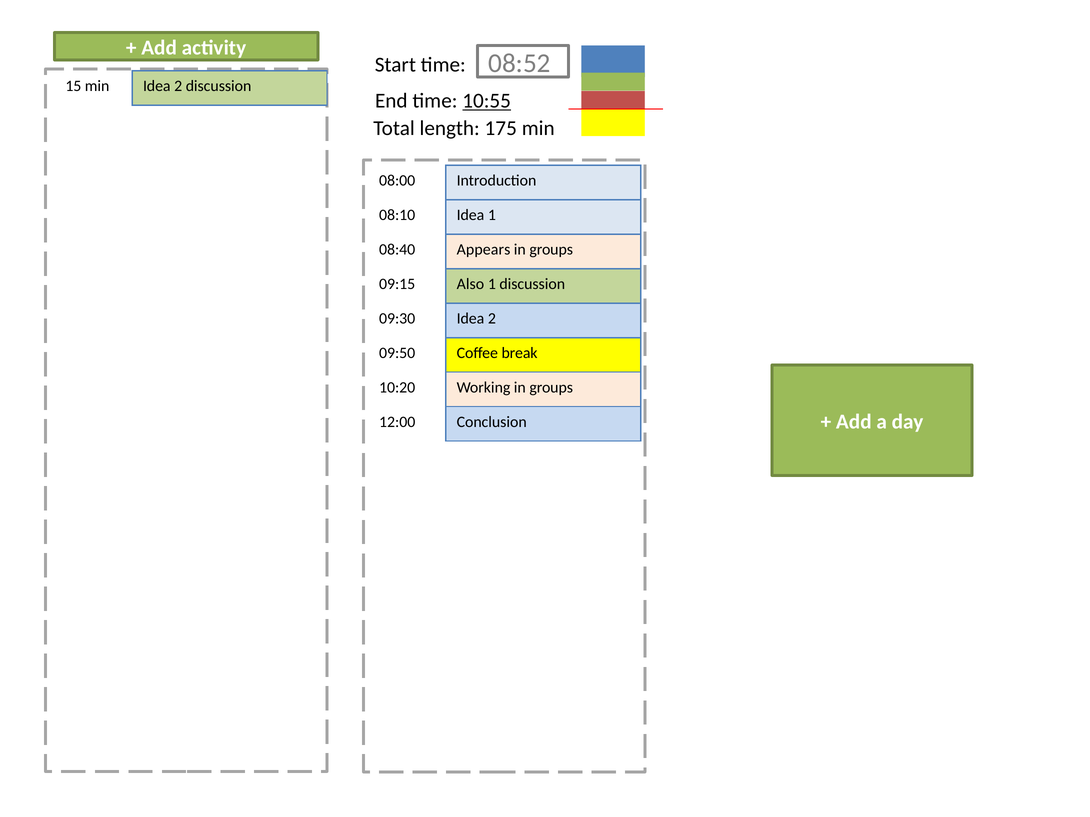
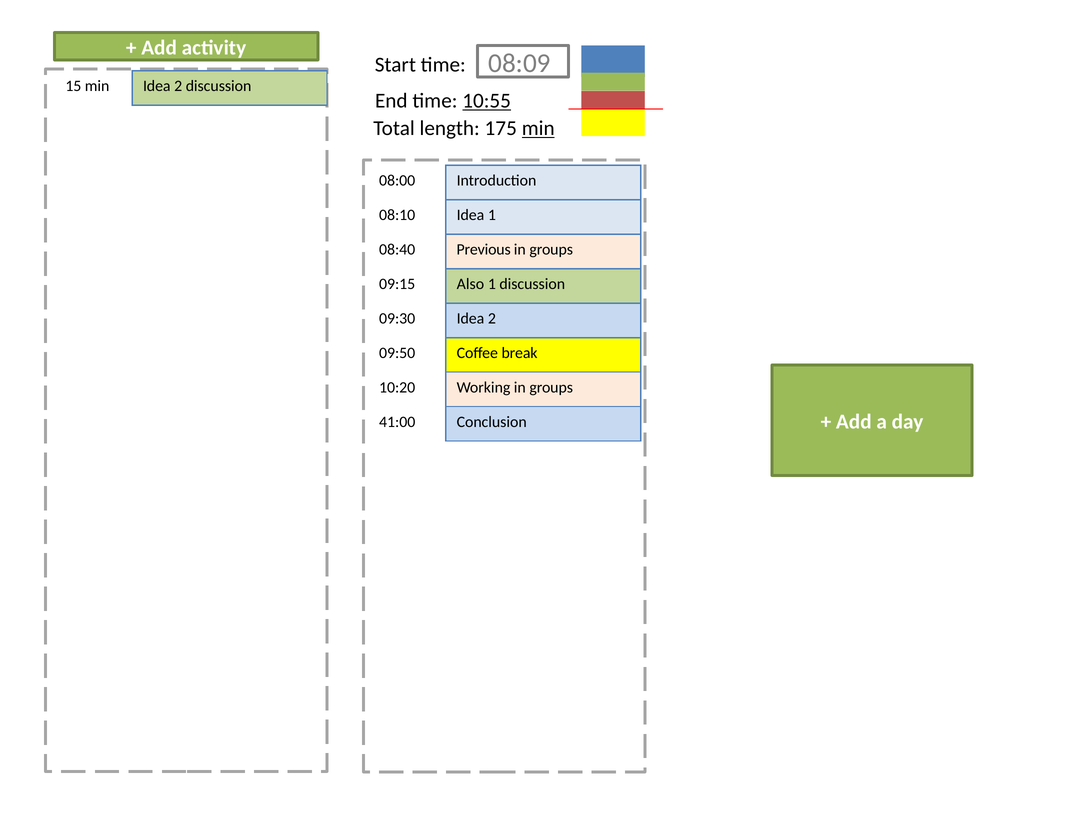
08:52: 08:52 -> 08:09
min at (538, 129) underline: none -> present
Appears: Appears -> Previous
12:00: 12:00 -> 41:00
